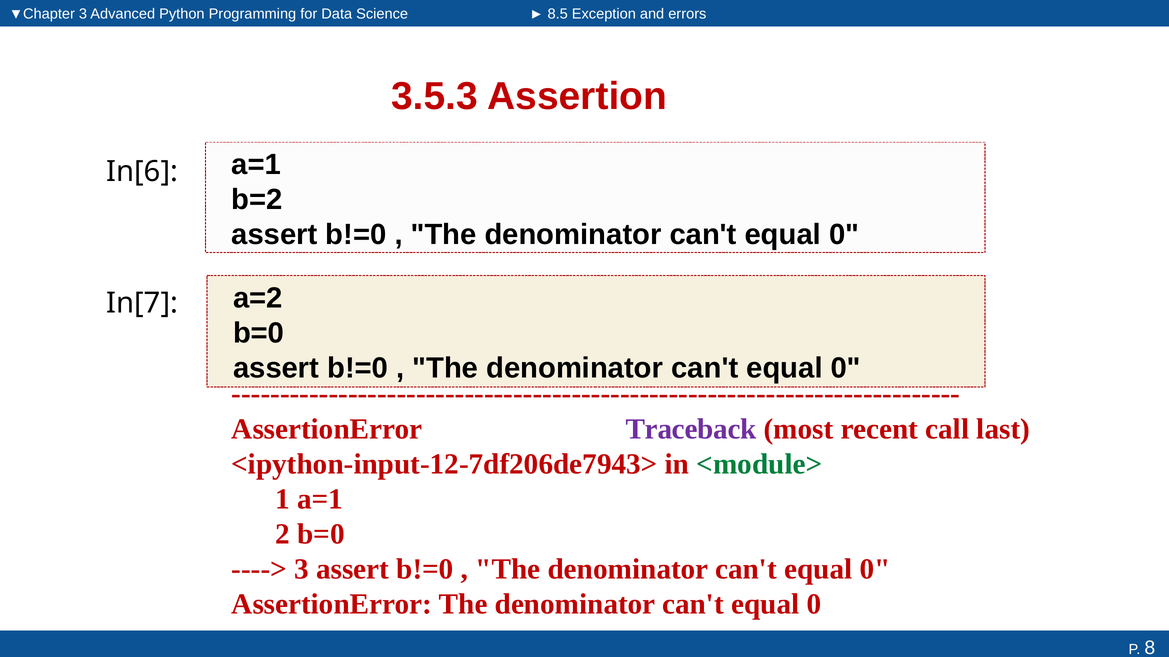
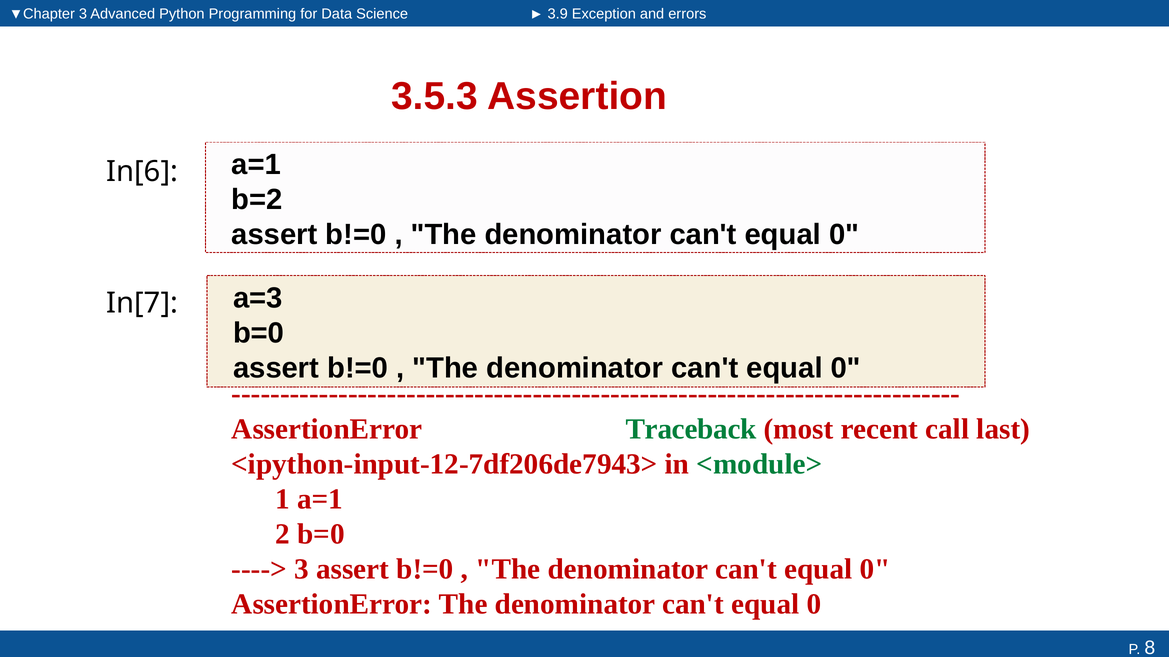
8.5: 8.5 -> 3.9
a=2: a=2 -> a=3
Traceback colour: purple -> green
